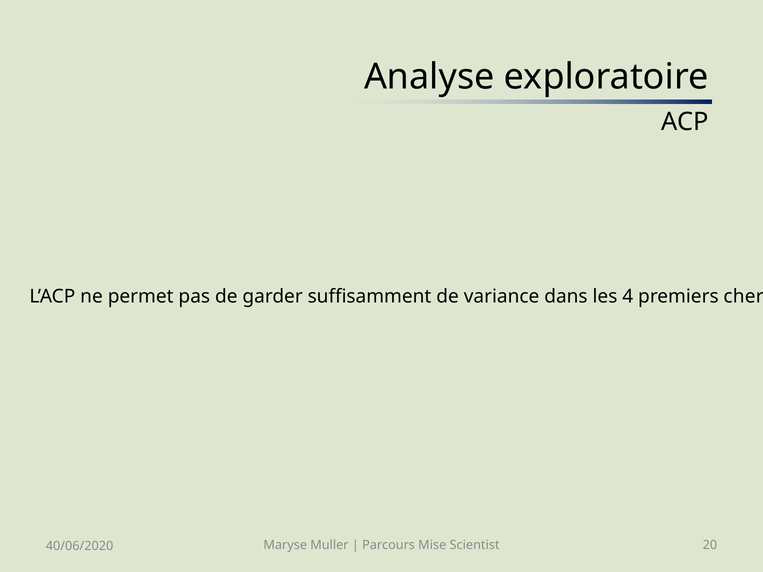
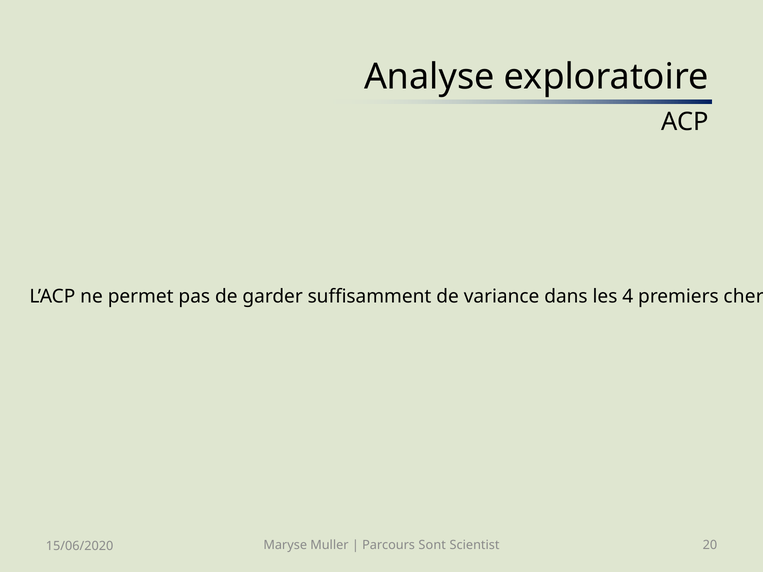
Mise: Mise -> Sont
40/06/2020: 40/06/2020 -> 15/06/2020
